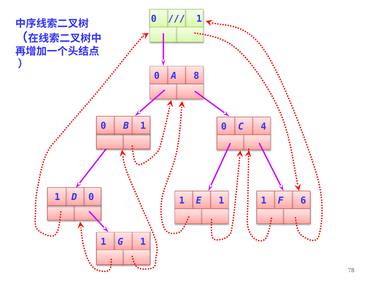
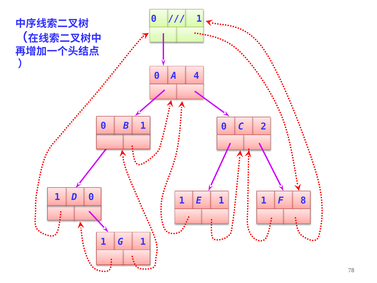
8: 8 -> 4
4: 4 -> 2
6: 6 -> 8
